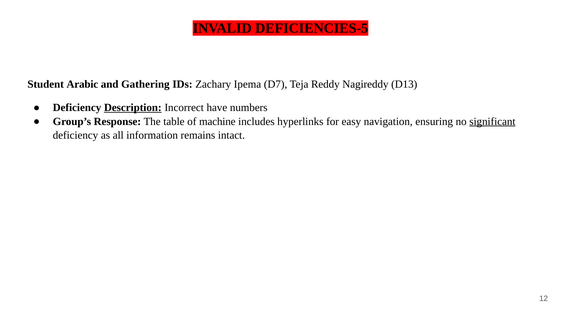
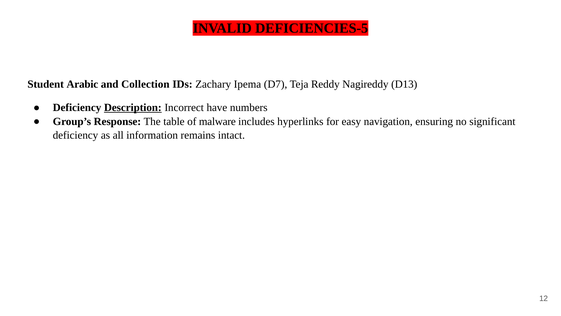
Gathering: Gathering -> Collection
machine: machine -> malware
significant underline: present -> none
